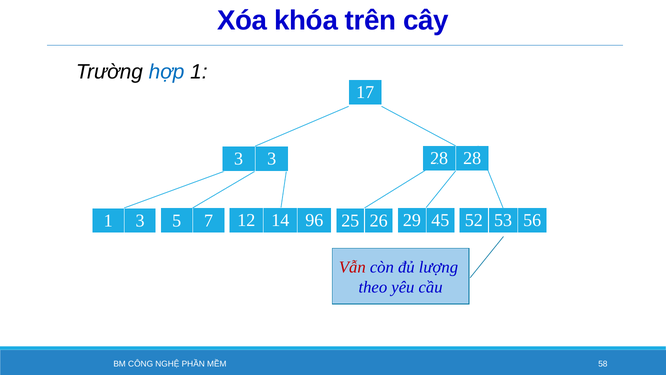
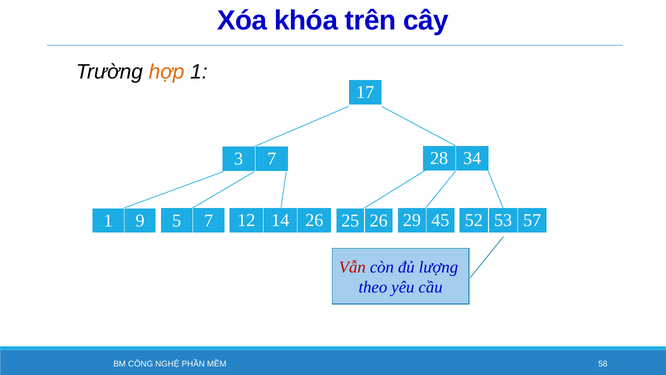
hợp colour: blue -> orange
28 28: 28 -> 34
3 at (272, 159): 3 -> 7
14 96: 96 -> 26
56: 56 -> 57
1 3: 3 -> 9
